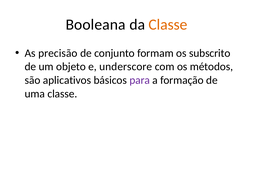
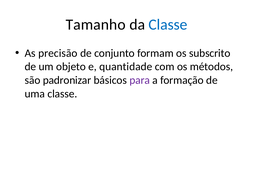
Booleana: Booleana -> Tamanho
Classe at (168, 24) colour: orange -> blue
underscore: underscore -> quantidade
aplicativos: aplicativos -> padronizar
